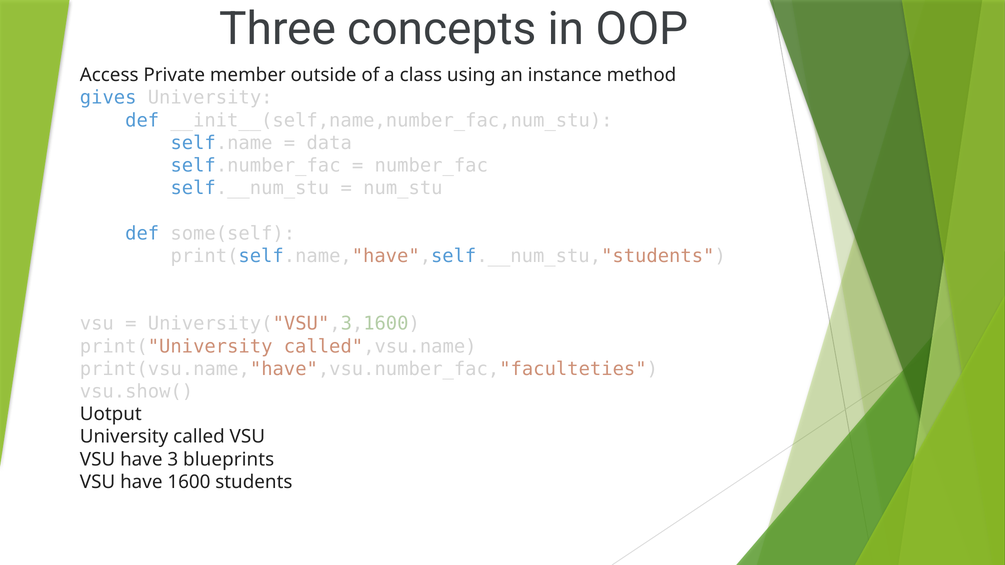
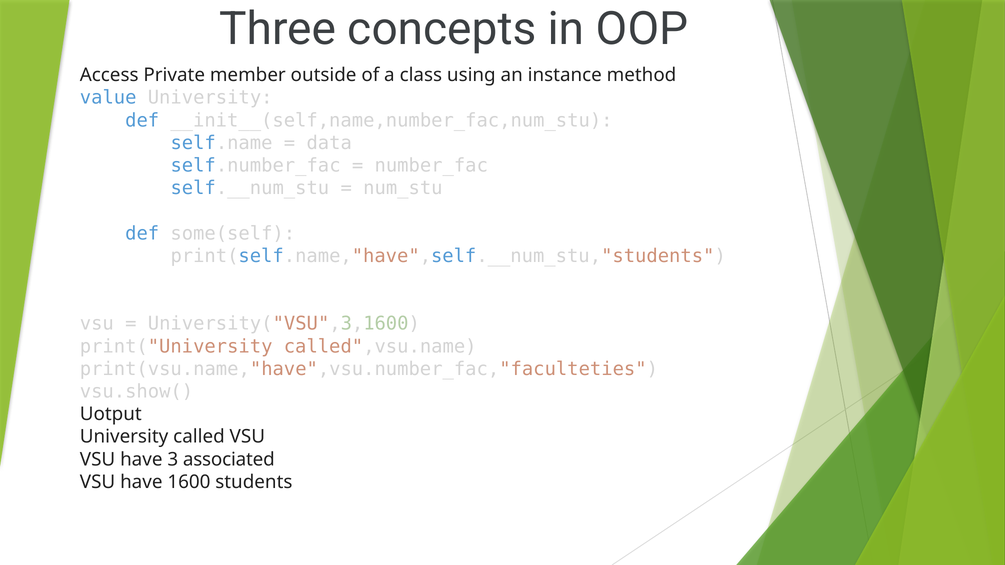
gives: gives -> value
blueprints: blueprints -> associated
